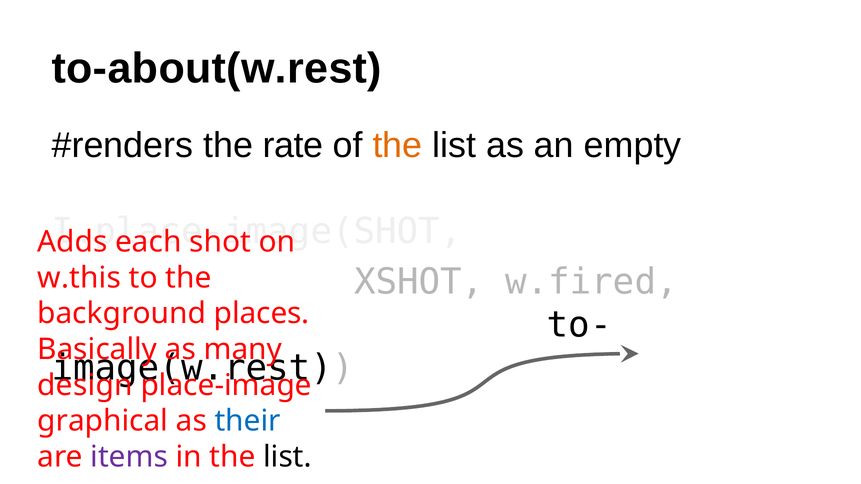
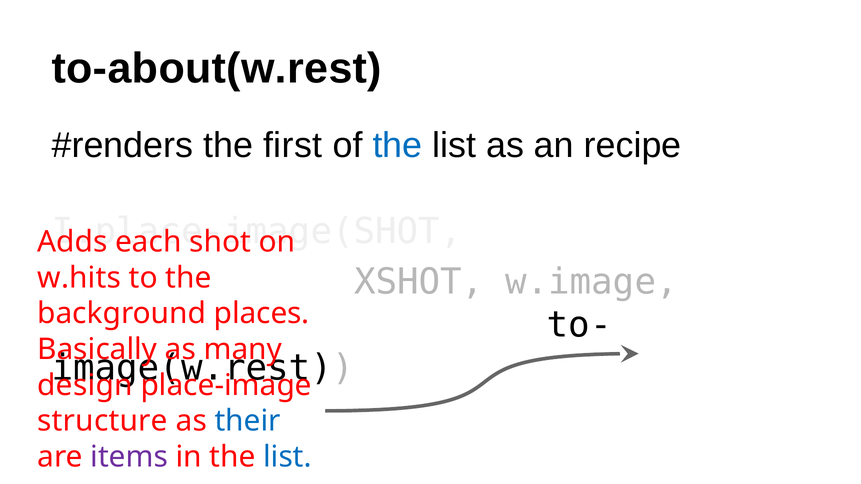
rate: rate -> first
the at (397, 146) colour: orange -> blue
empty: empty -> recipe
w.fired: w.fired -> w.image
w.this: w.this -> w.hits
graphical: graphical -> structure
list at (288, 457) colour: black -> blue
